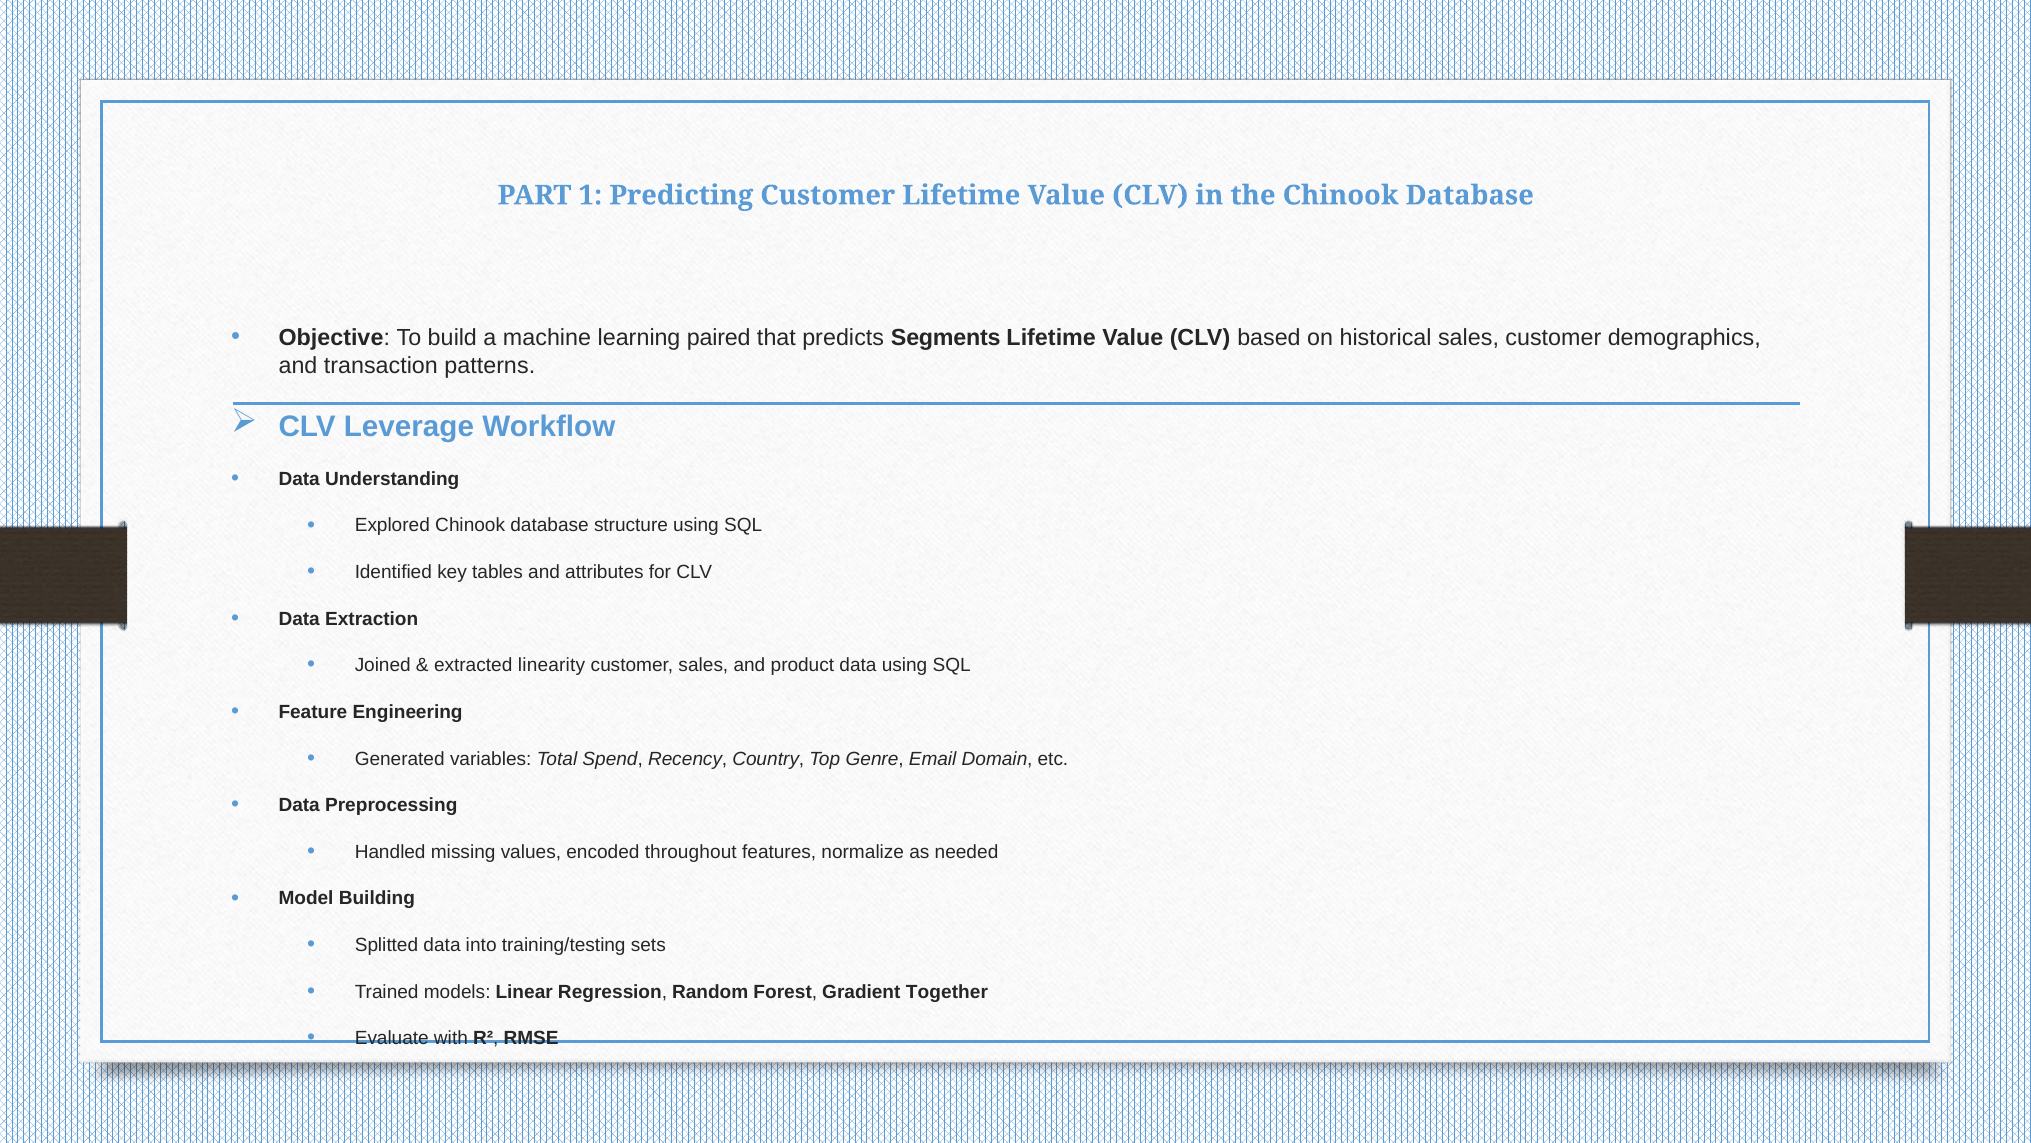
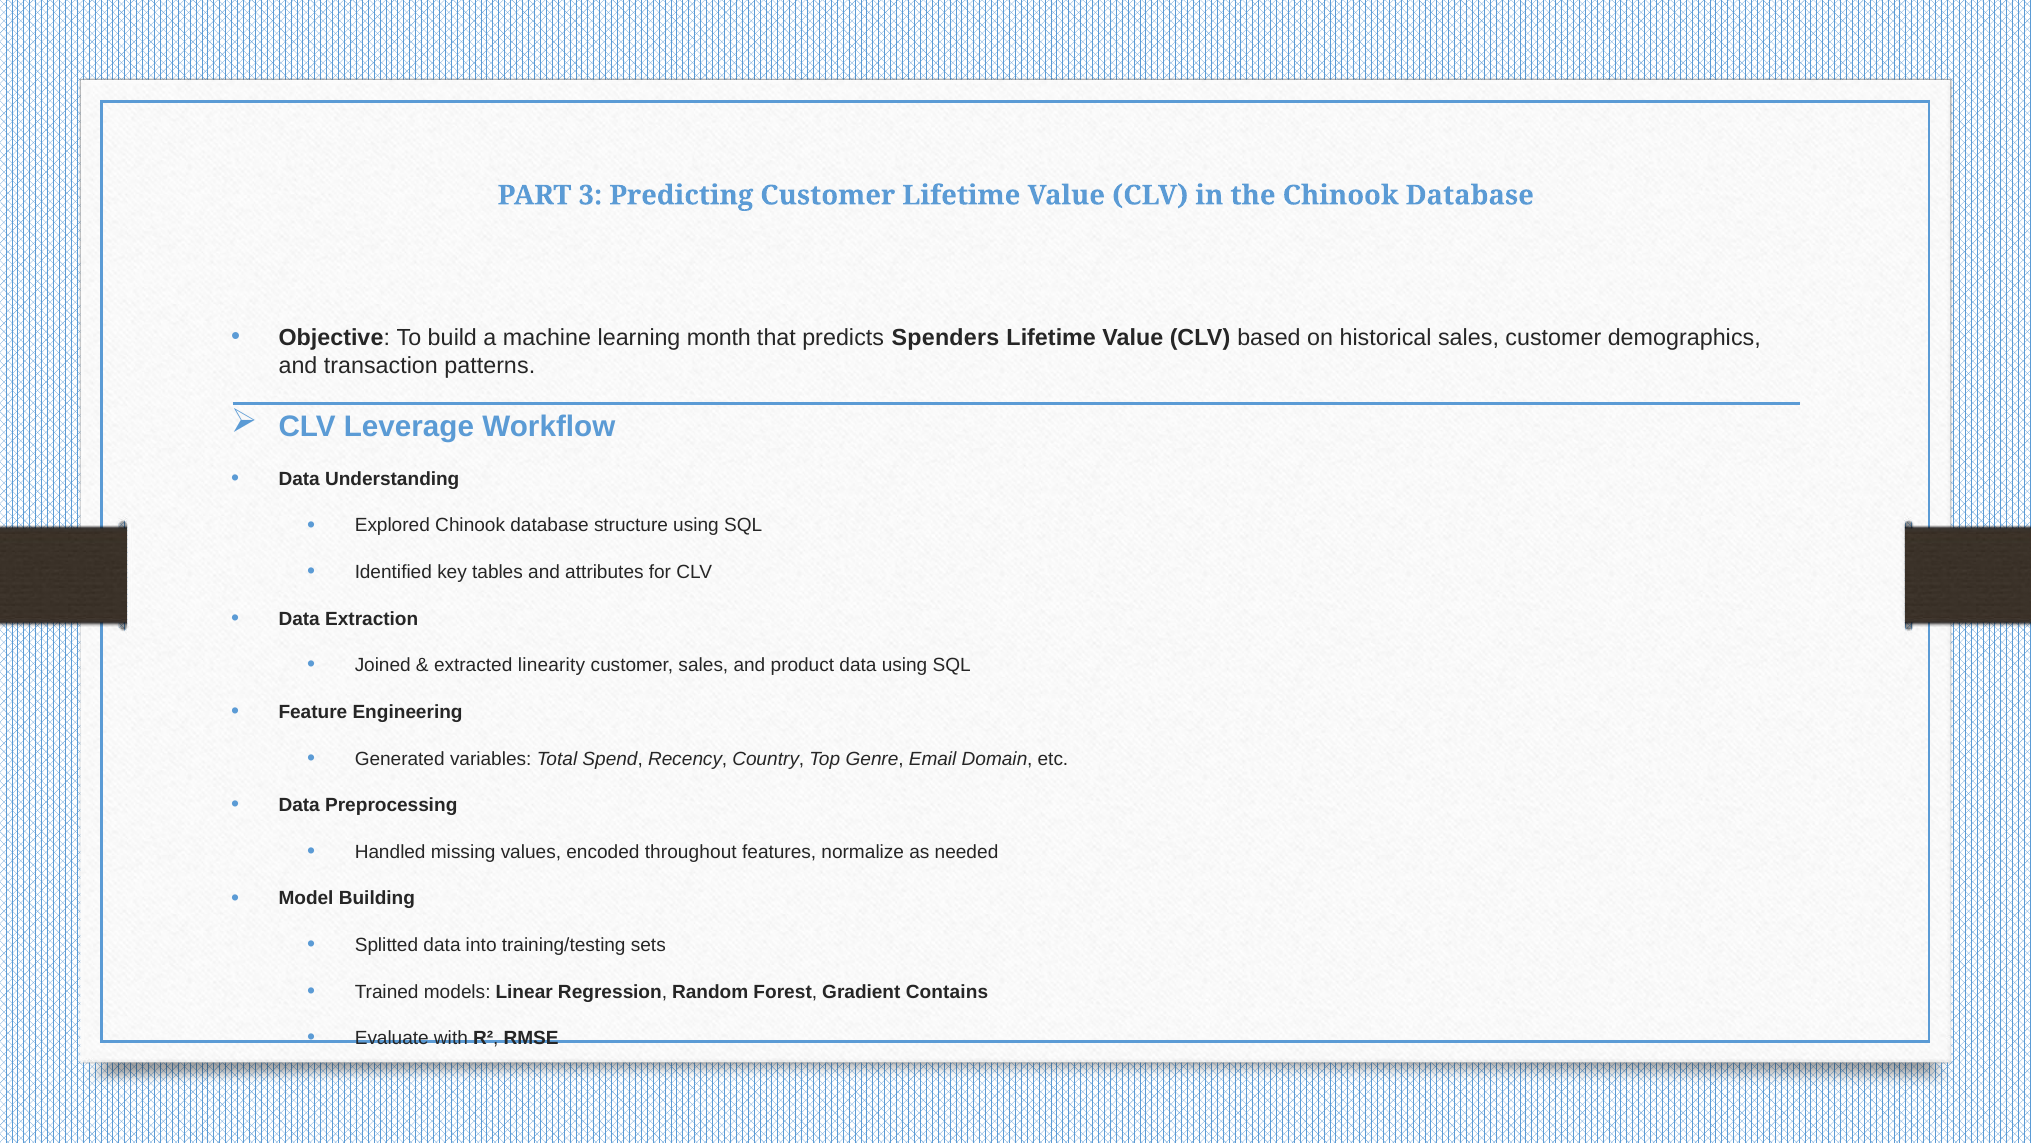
1: 1 -> 3
paired: paired -> month
Segments: Segments -> Spenders
Together: Together -> Contains
